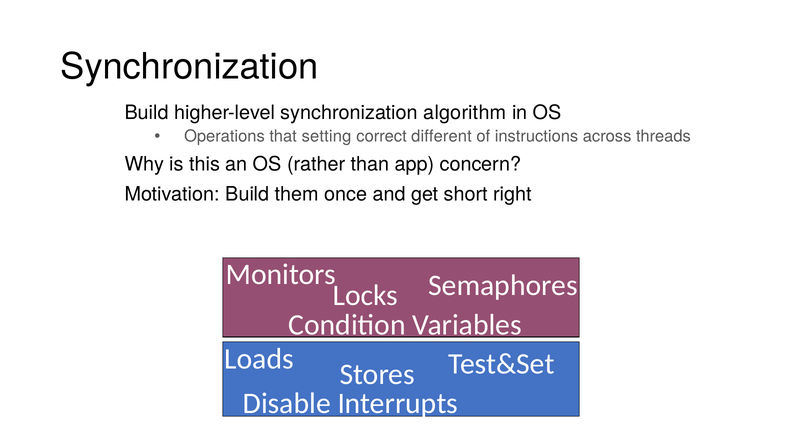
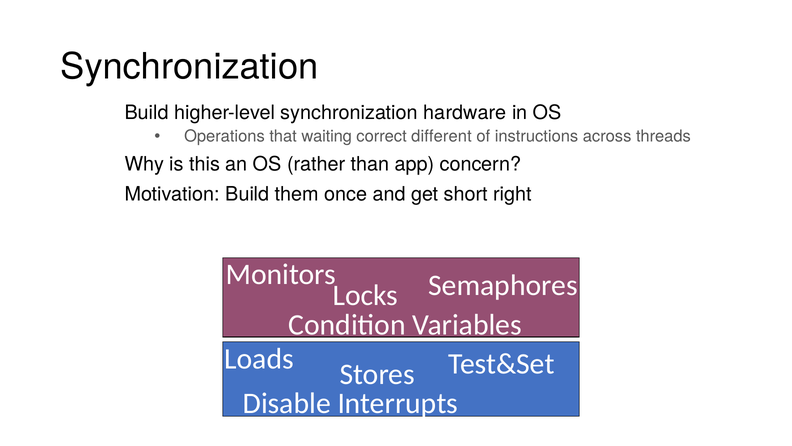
algorithm: algorithm -> hardware
setting: setting -> waiting
